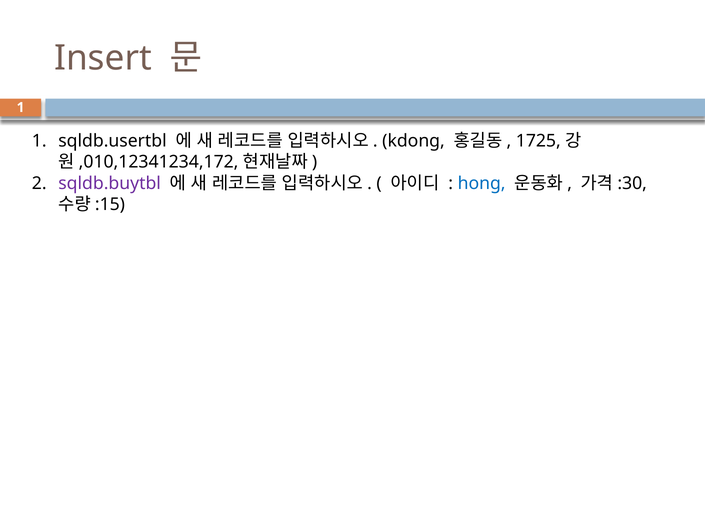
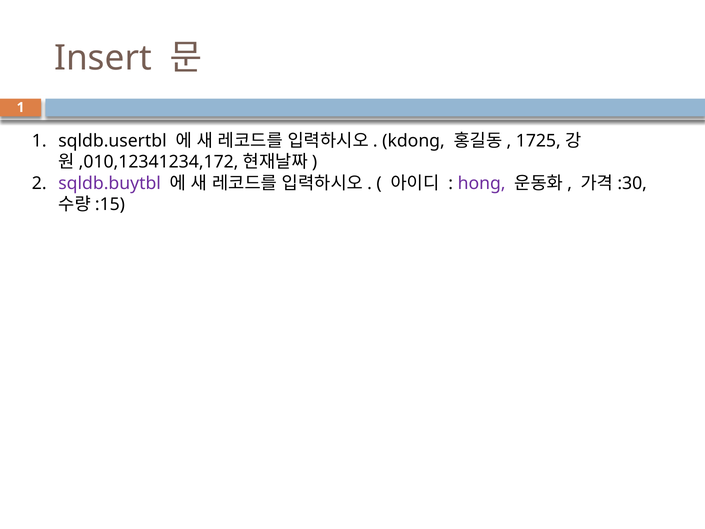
hong colour: blue -> purple
